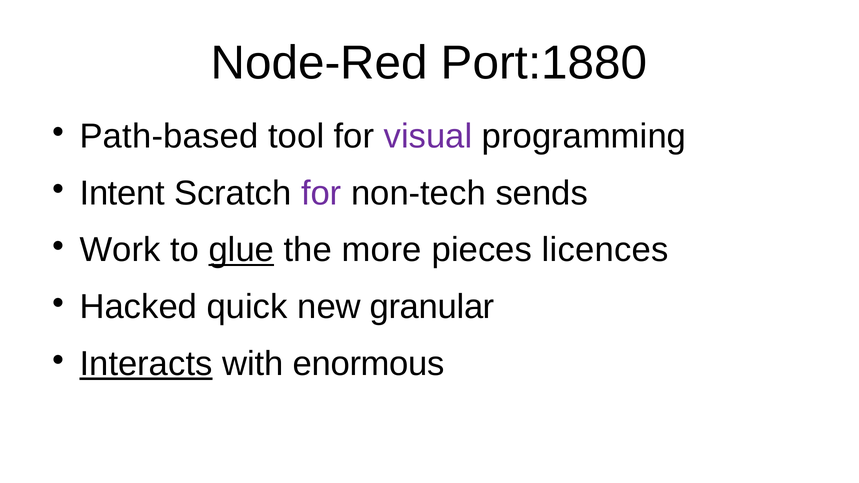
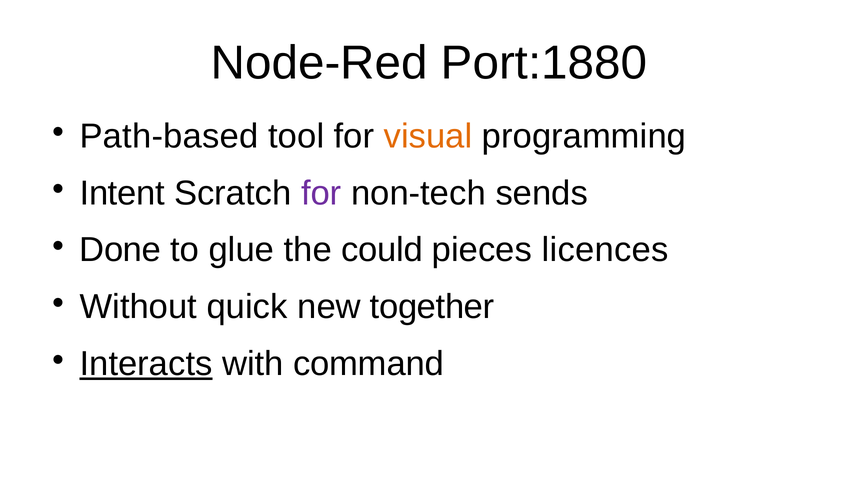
visual colour: purple -> orange
Work: Work -> Done
glue underline: present -> none
more: more -> could
Hacked: Hacked -> Without
granular: granular -> together
enormous: enormous -> command
